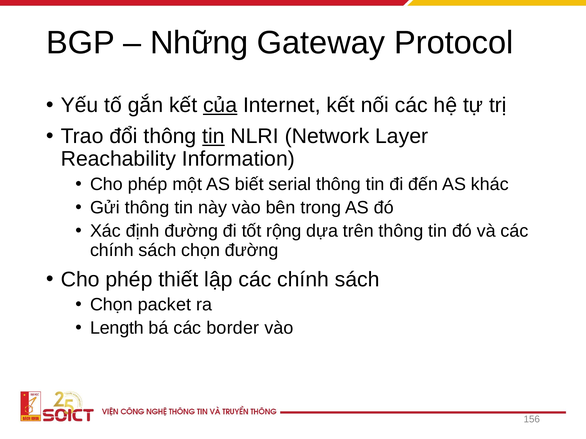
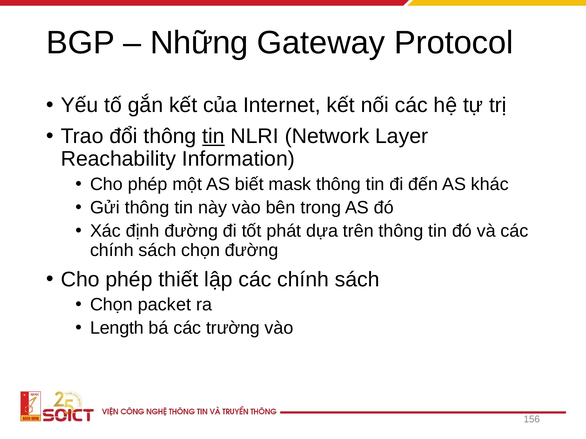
của underline: present -> none
serial: serial -> mask
rộng: rộng -> phát
border: border -> trường
